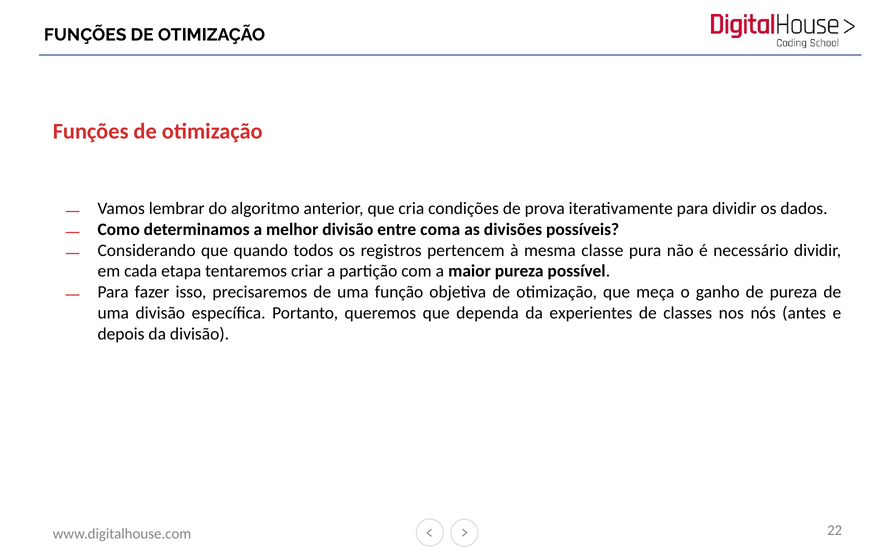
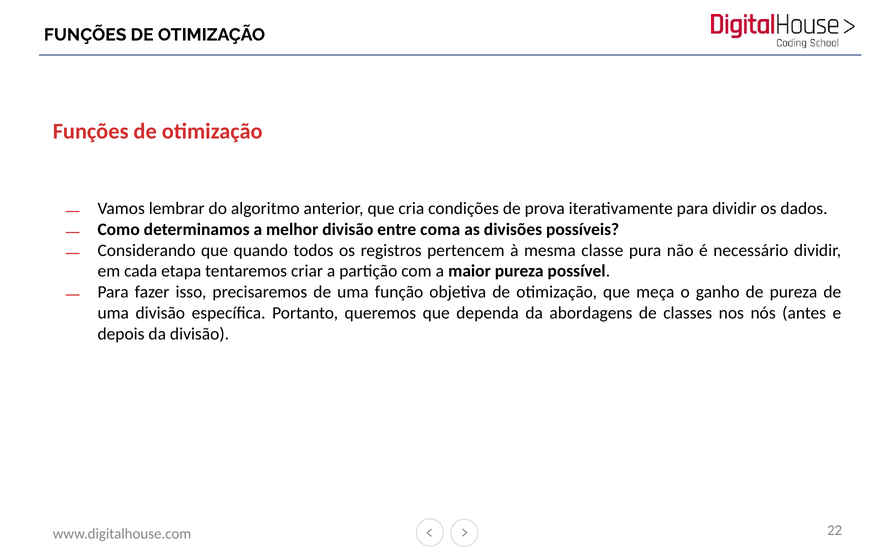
experientes: experientes -> abordagens
